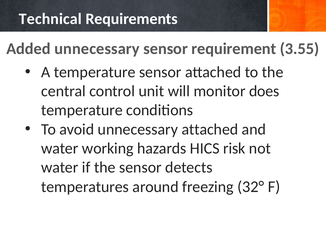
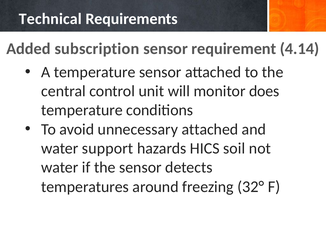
Added unnecessary: unnecessary -> subscription
3.55: 3.55 -> 4.14
working: working -> support
risk: risk -> soil
